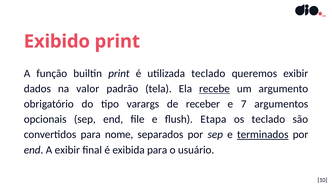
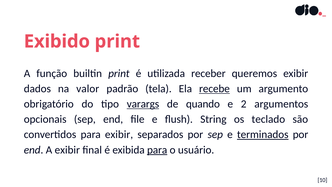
utilizada teclado: teclado -> receber
varargs underline: none -> present
receber: receber -> quando
7: 7 -> 2
Etapa: Etapa -> String
para nome: nome -> exibir
para at (157, 150) underline: none -> present
